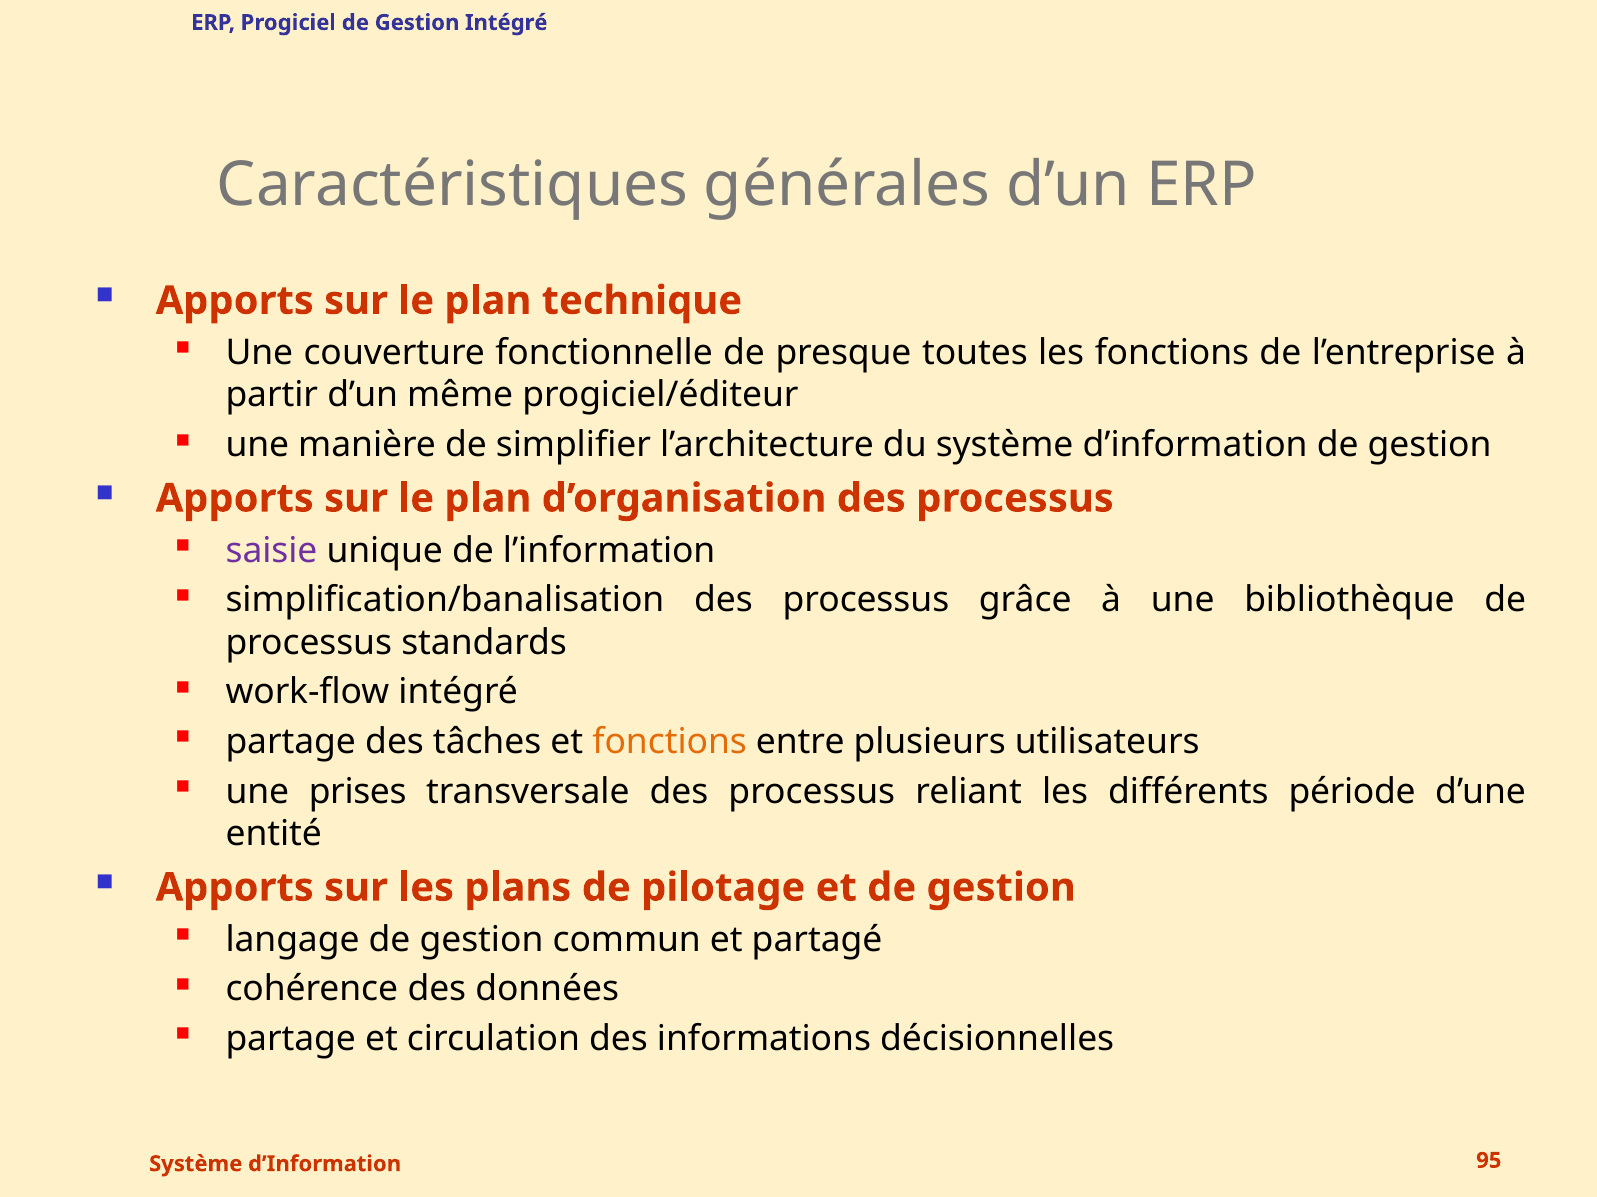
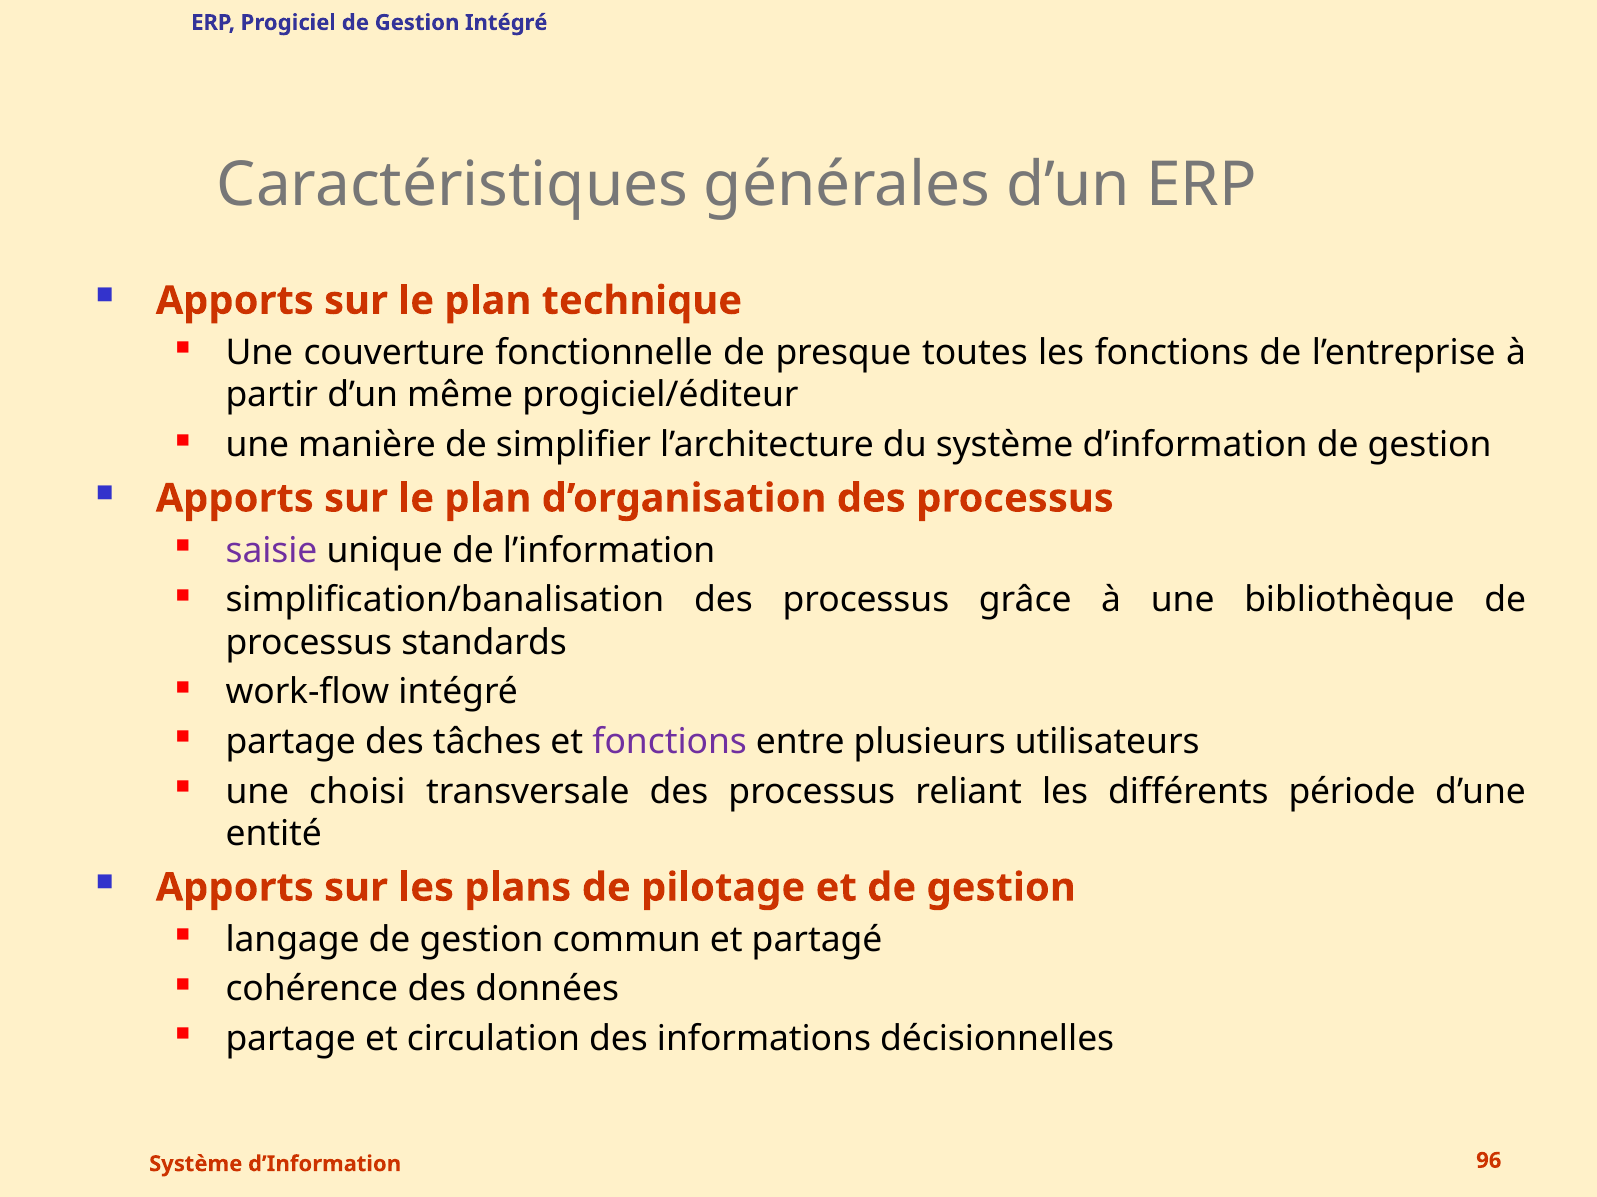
fonctions at (670, 742) colour: orange -> purple
prises: prises -> choisi
95: 95 -> 96
